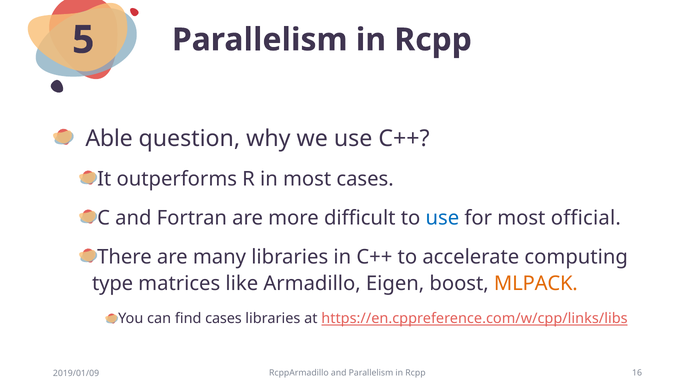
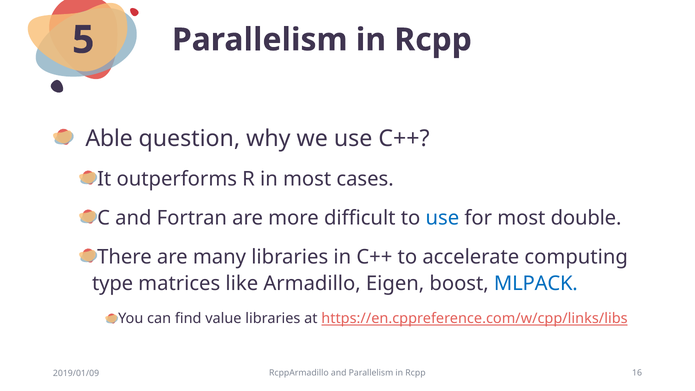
official: official -> double
MLPACK colour: orange -> blue
find cases: cases -> value
